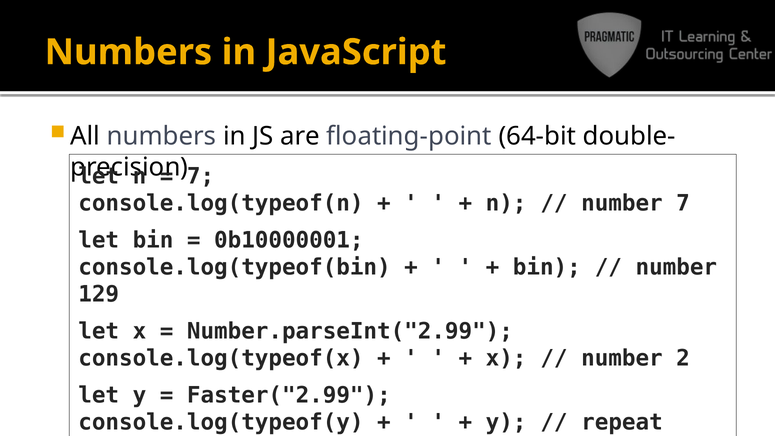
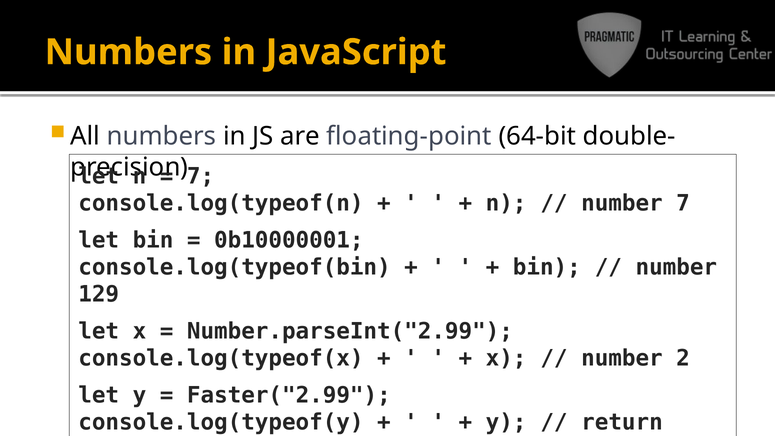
repeat: repeat -> return
